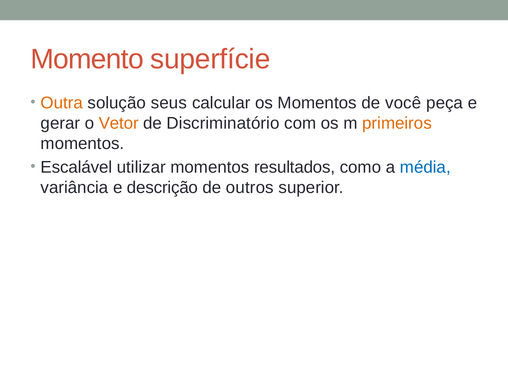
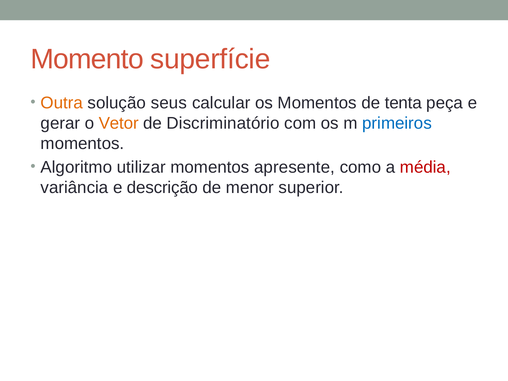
você: você -> tenta
primeiros colour: orange -> blue
Escalável: Escalável -> Algoritmo
resultados: resultados -> apresente
média colour: blue -> red
outros: outros -> menor
